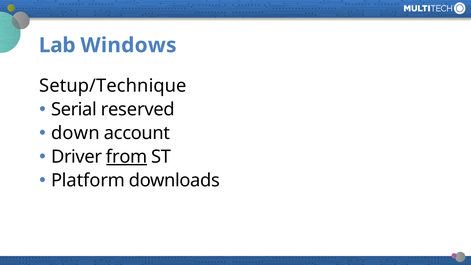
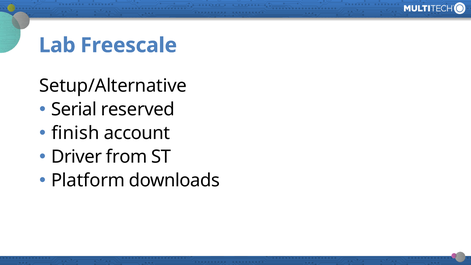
Windows: Windows -> Freescale
Setup/Technique: Setup/Technique -> Setup/Alternative
down: down -> finish
from underline: present -> none
